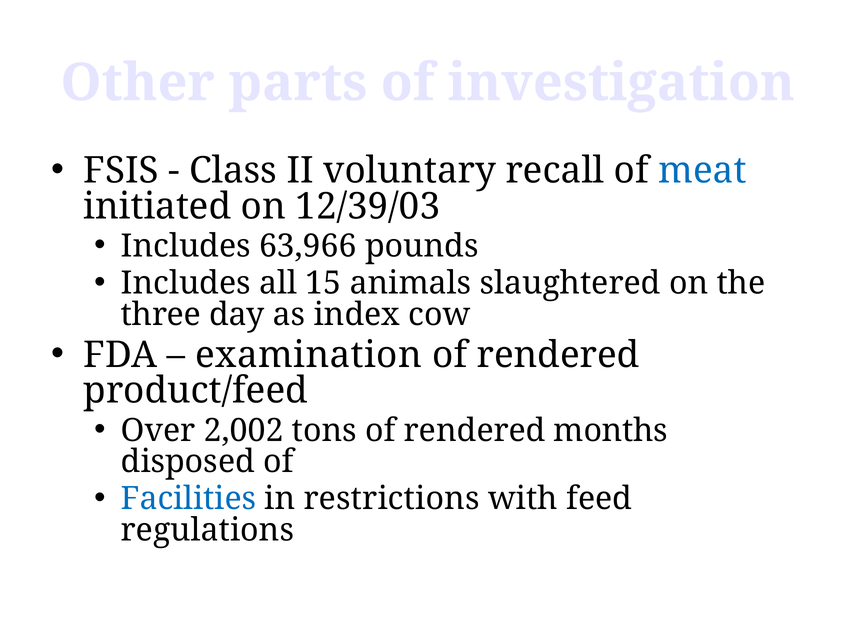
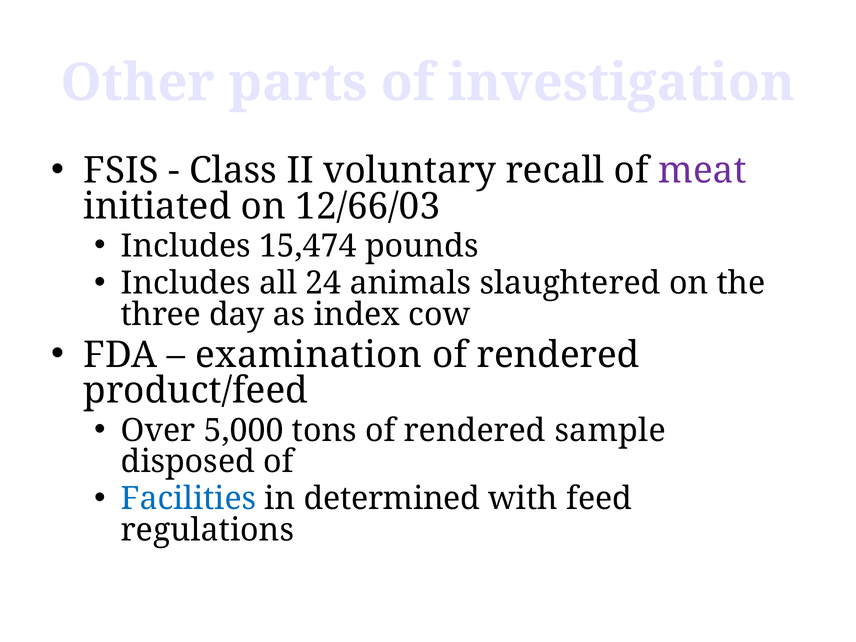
meat colour: blue -> purple
12/39/03: 12/39/03 -> 12/66/03
63,966: 63,966 -> 15,474
15: 15 -> 24
2,002: 2,002 -> 5,000
months: months -> sample
restrictions: restrictions -> determined
